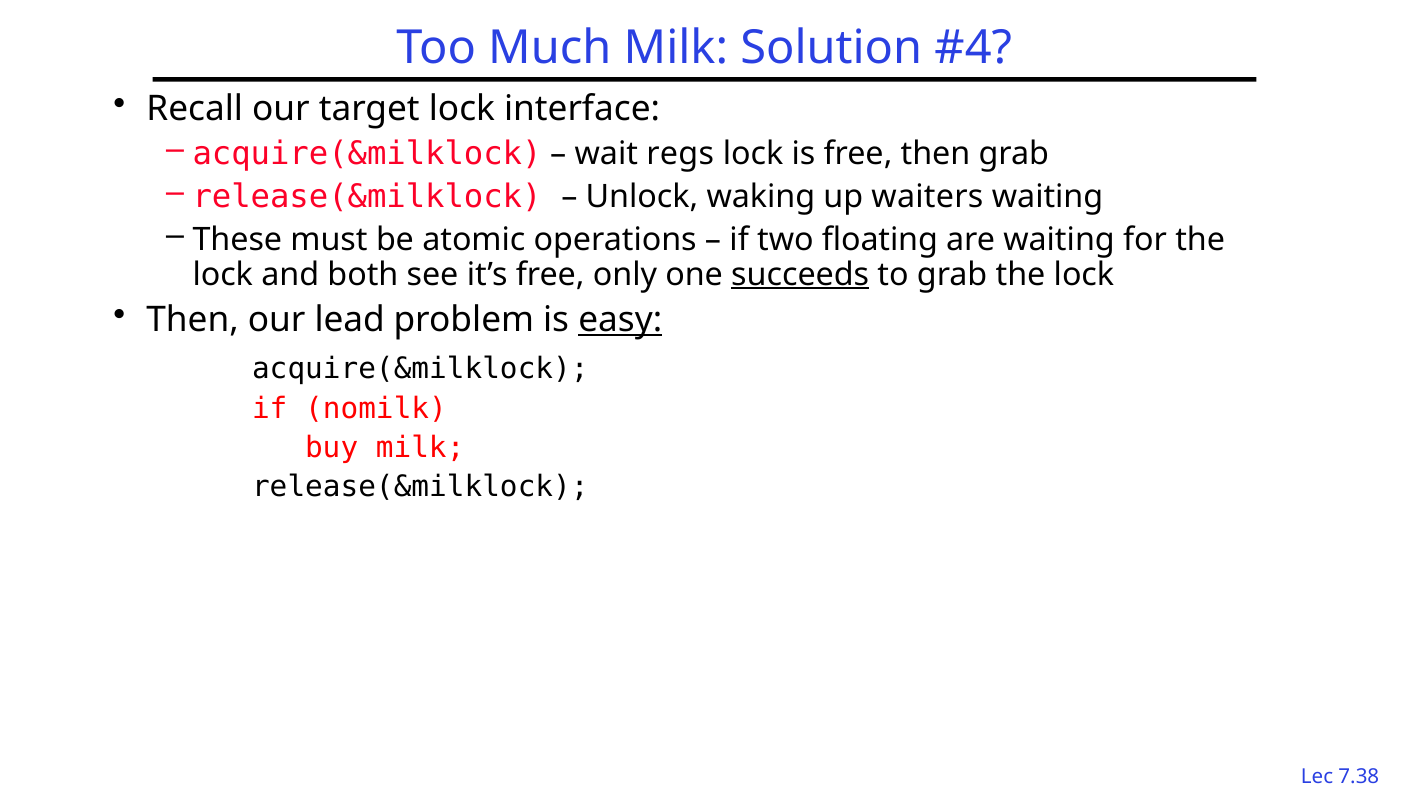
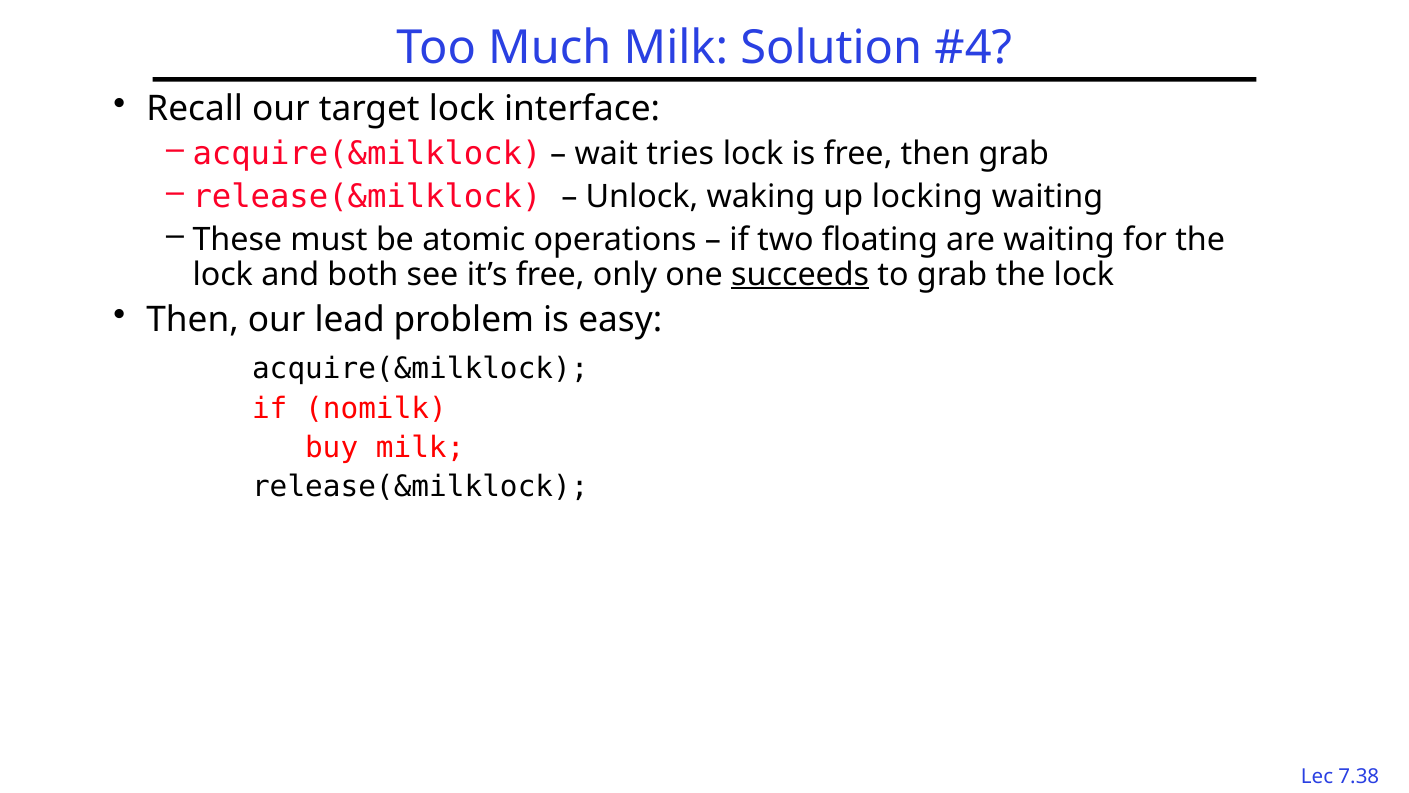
regs: regs -> tries
waiters: waiters -> locking
easy underline: present -> none
